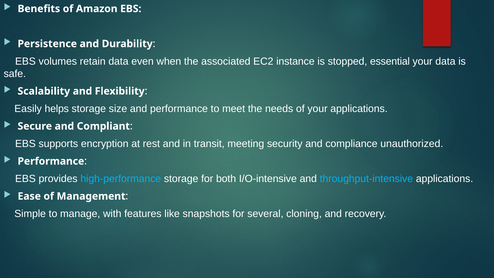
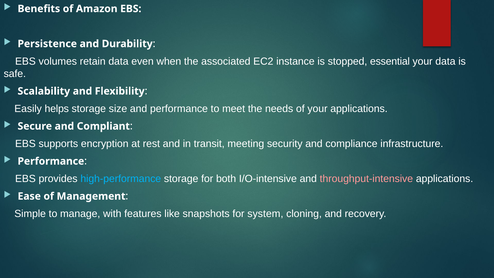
unauthorized: unauthorized -> infrastructure
throughput-intensive colour: light blue -> pink
several: several -> system
